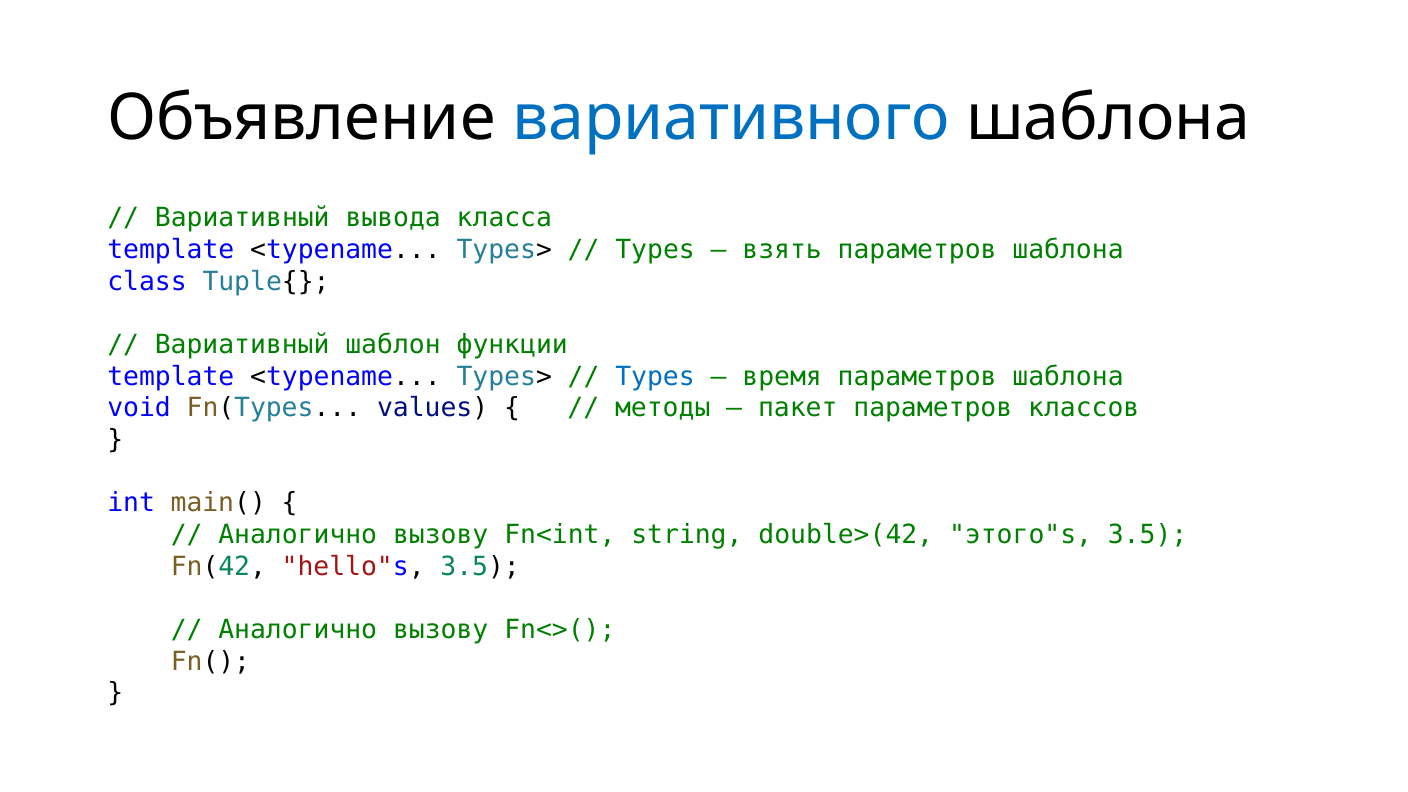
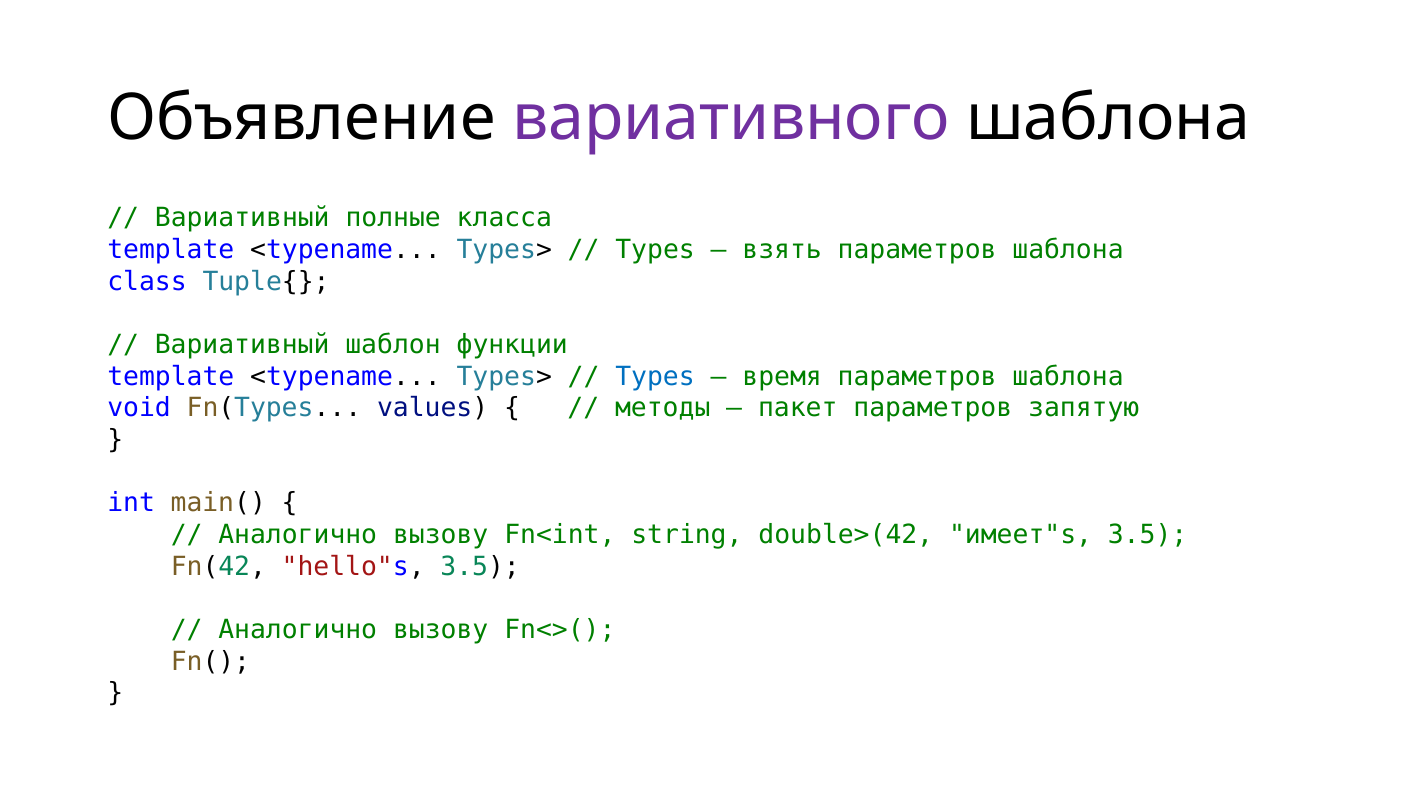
вариативного colour: blue -> purple
вывода: вывода -> полные
классов: классов -> запятую
этого"s: этого"s -> имеет"s
